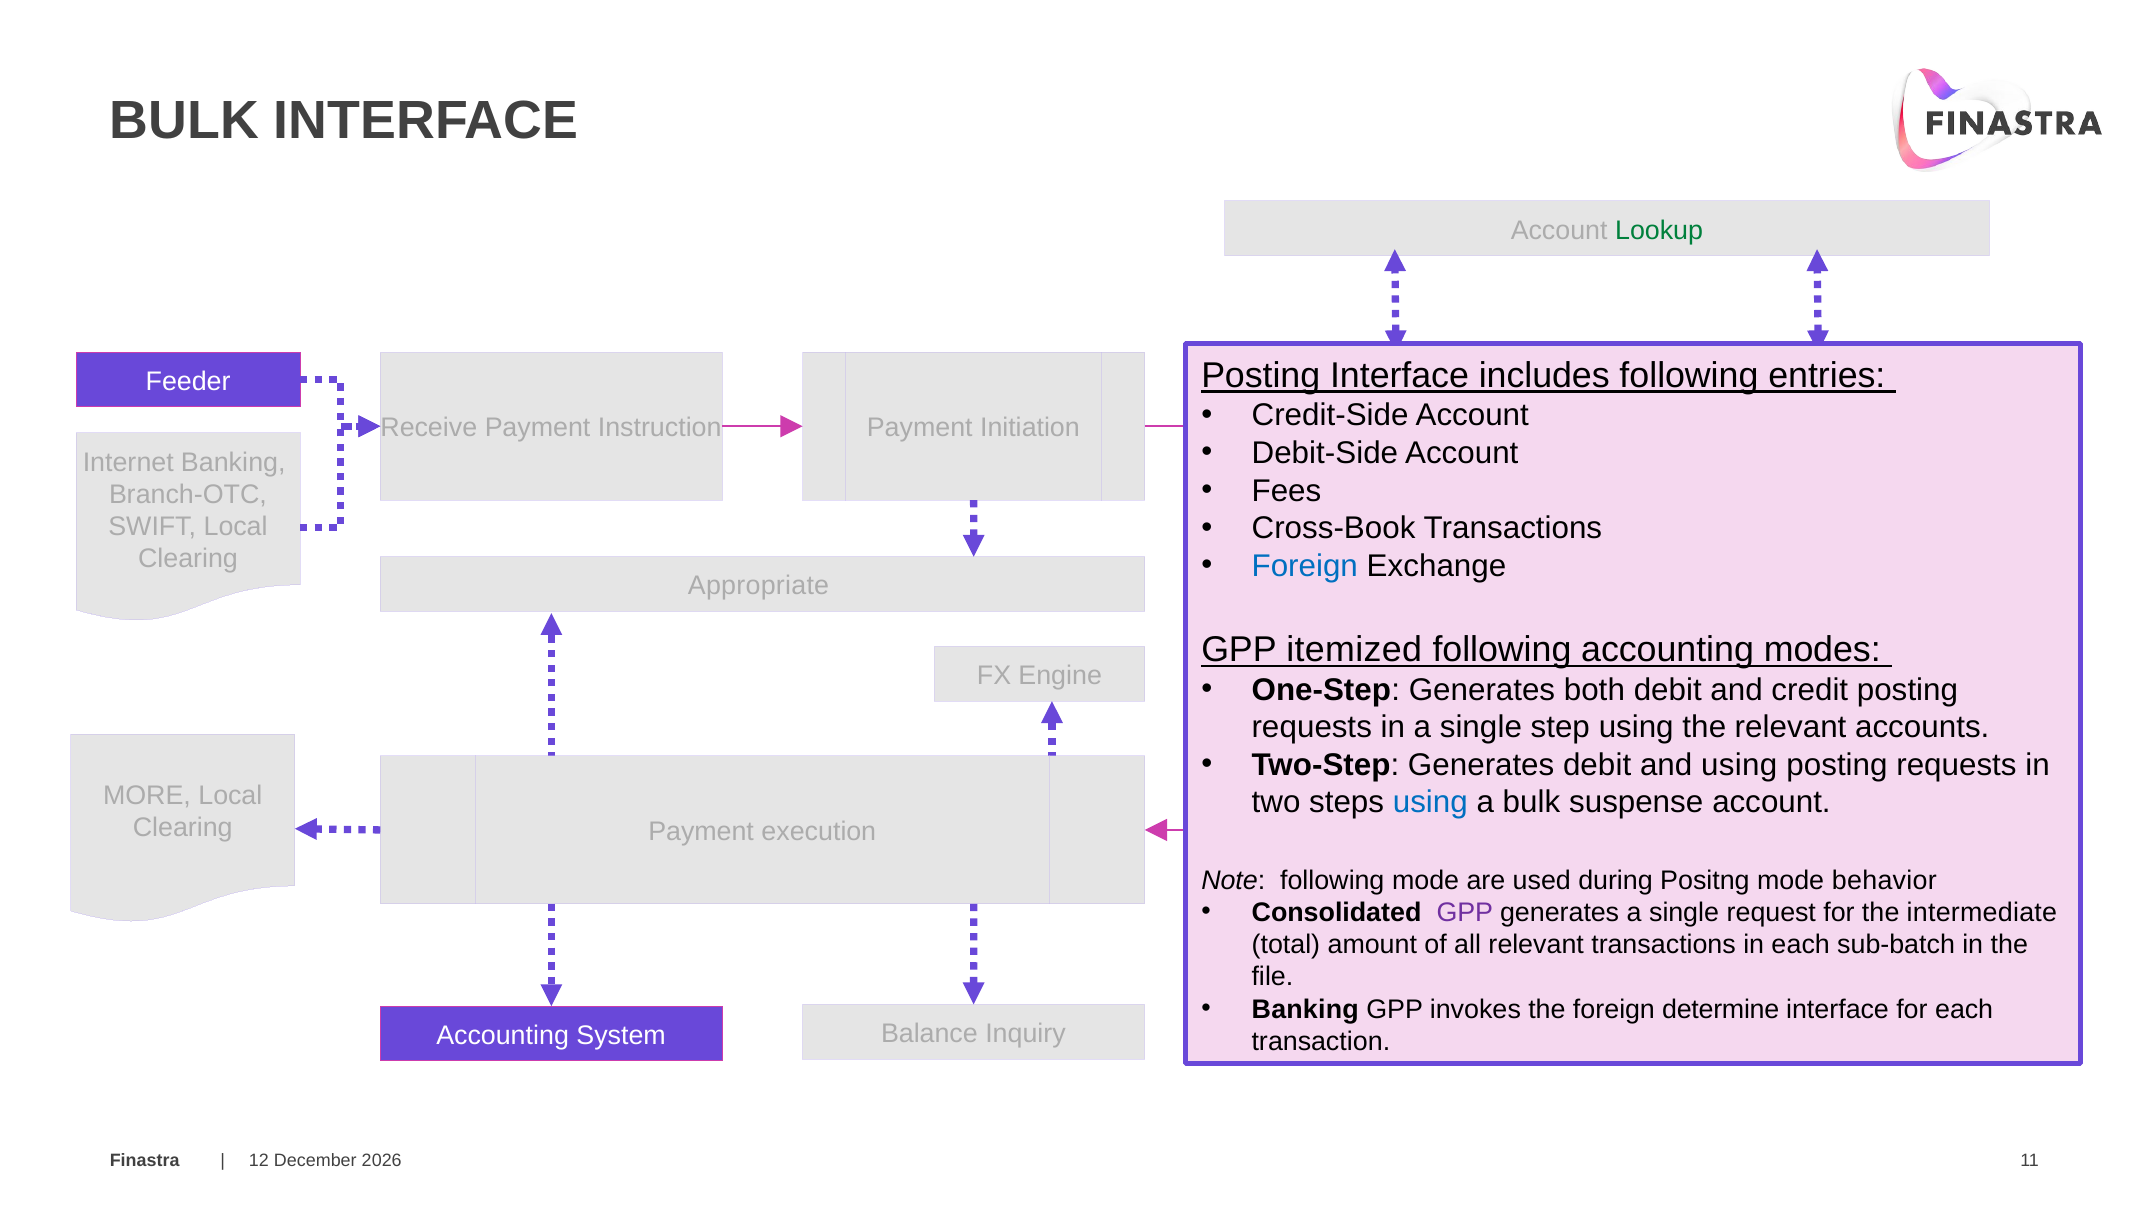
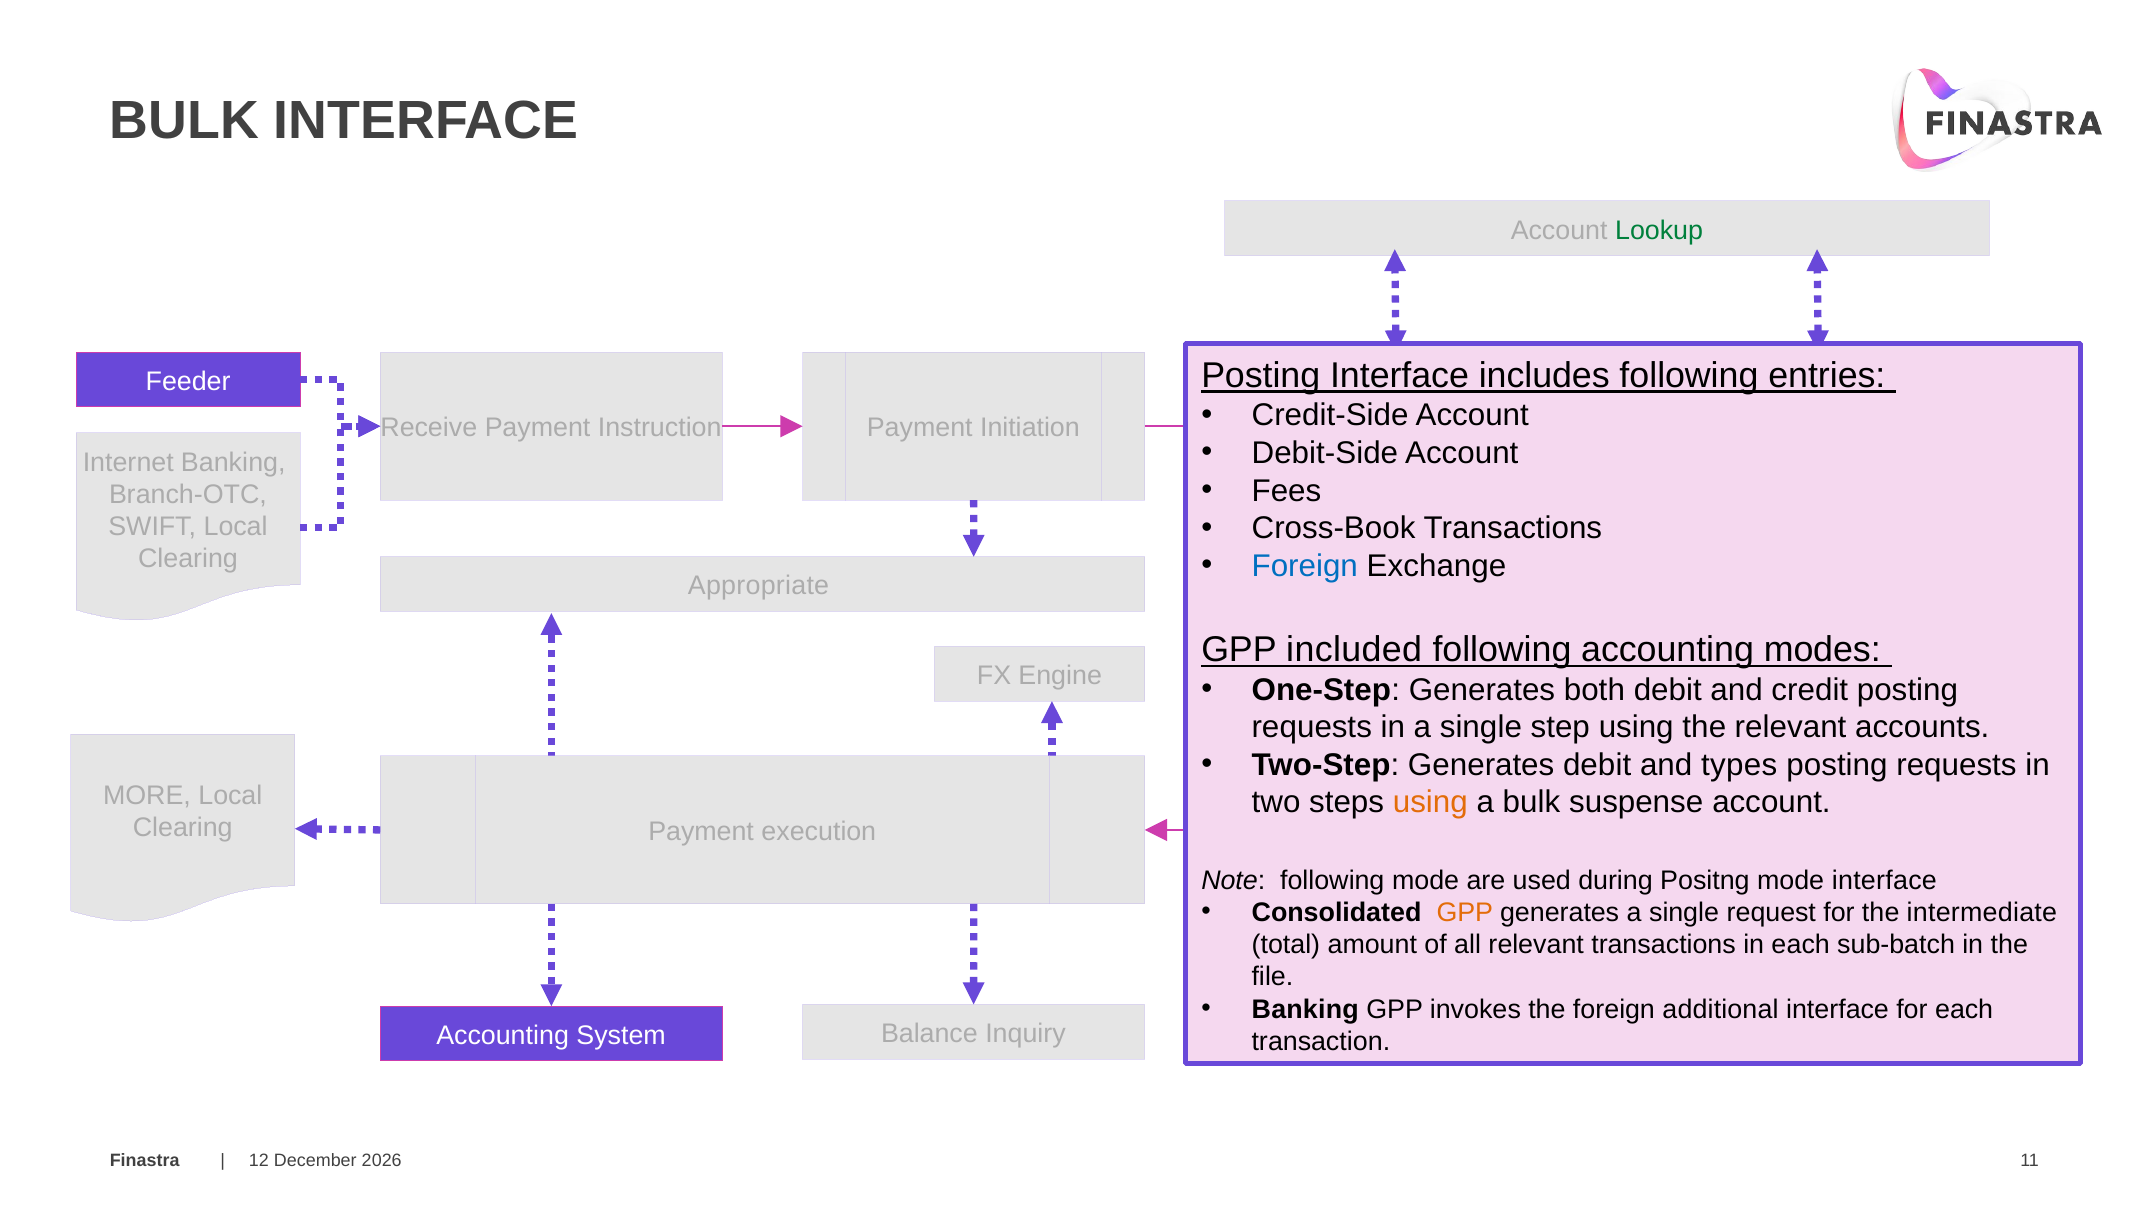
itemized: itemized -> included
and using: using -> types
using at (1430, 803) colour: blue -> orange
mode behavior: behavior -> interface
GPP at (1465, 912) colour: purple -> orange
determine: determine -> additional
